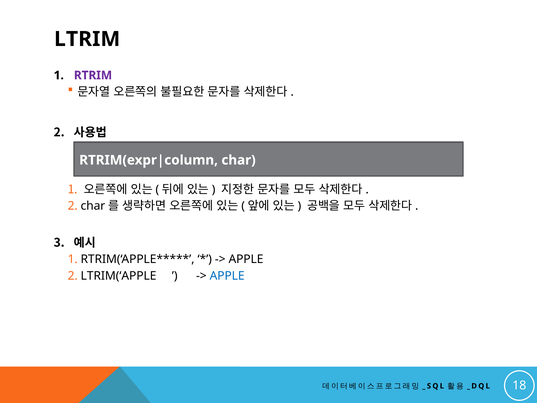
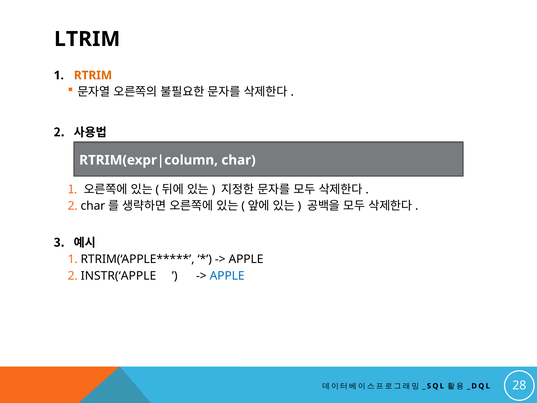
RTRIM colour: purple -> orange
LTRIM(‘APPLE: LTRIM(‘APPLE -> INSTR(‘APPLE
18: 18 -> 28
